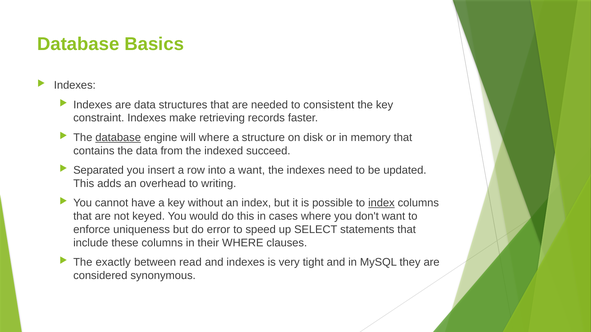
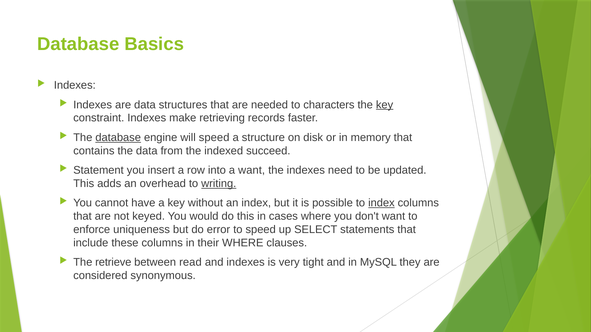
consistent: consistent -> characters
key at (385, 105) underline: none -> present
will where: where -> speed
Separated: Separated -> Statement
writing underline: none -> present
exactly: exactly -> retrieve
